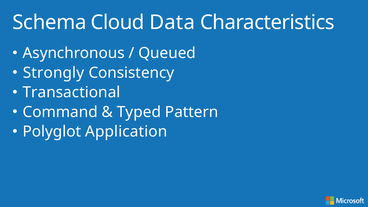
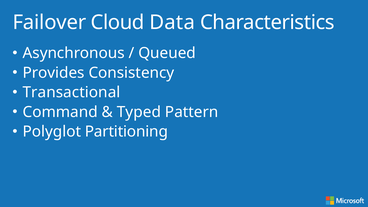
Schema: Schema -> Failover
Strongly: Strongly -> Provides
Application: Application -> Partitioning
